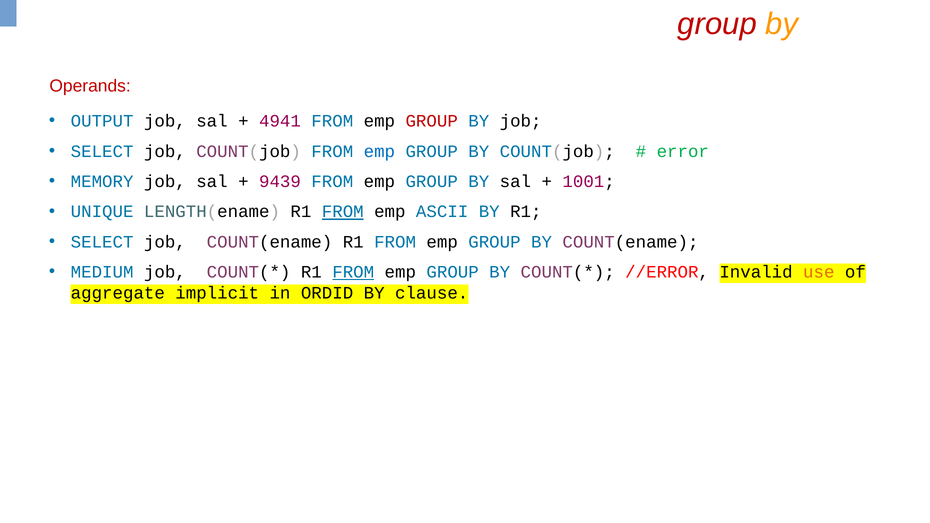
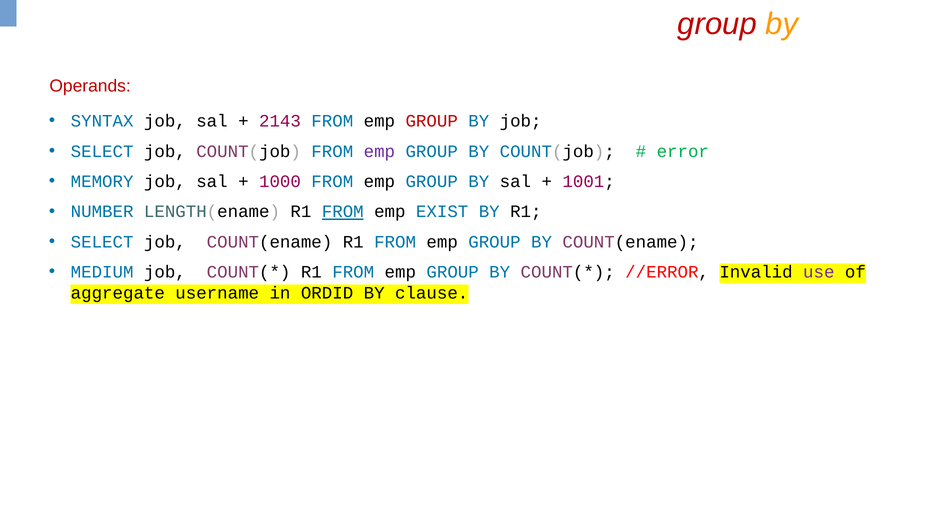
OUTPUT: OUTPUT -> SYNTAX
4941: 4941 -> 2143
emp at (379, 151) colour: blue -> purple
9439: 9439 -> 1000
UNIQUE: UNIQUE -> NUMBER
ASCII: ASCII -> EXIST
FROM at (353, 272) underline: present -> none
use colour: orange -> purple
implicit: implicit -> username
